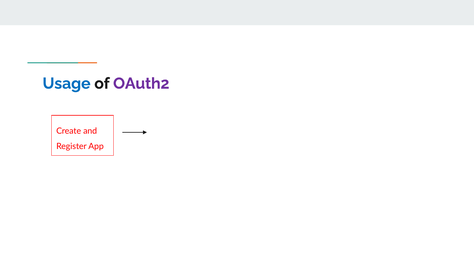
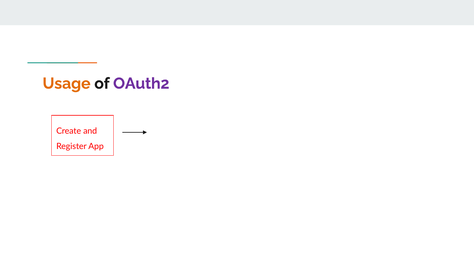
Usage colour: blue -> orange
